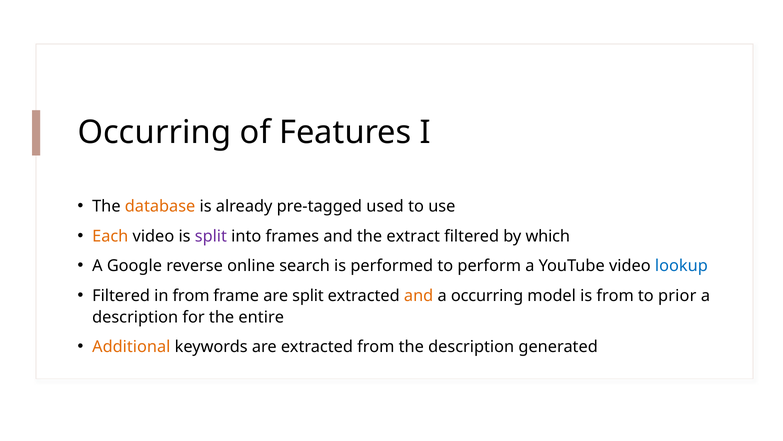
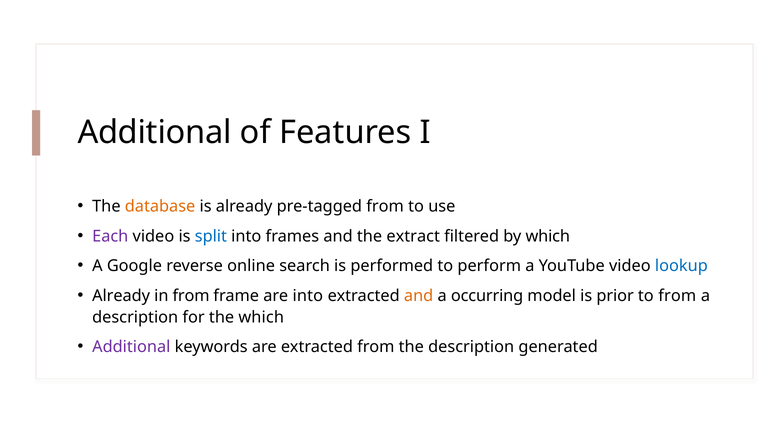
Occurring at (154, 132): Occurring -> Additional
pre-tagged used: used -> from
Each colour: orange -> purple
split at (211, 236) colour: purple -> blue
Filtered at (121, 295): Filtered -> Already
are split: split -> into
is from: from -> prior
to prior: prior -> from
the entire: entire -> which
Additional at (131, 346) colour: orange -> purple
